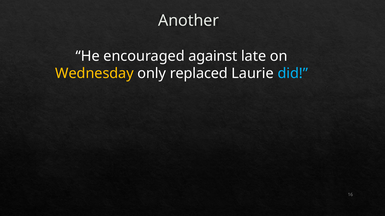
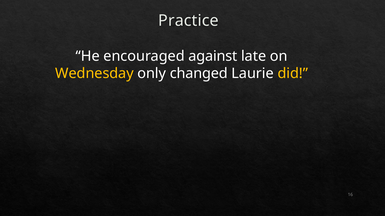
Another: Another -> Practice
replaced: replaced -> changed
did colour: light blue -> yellow
